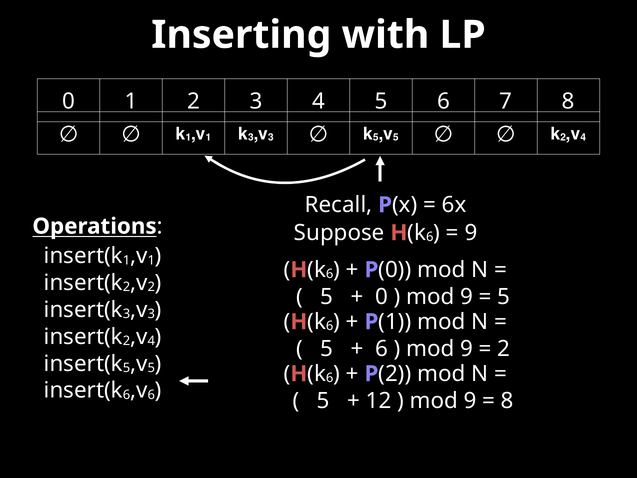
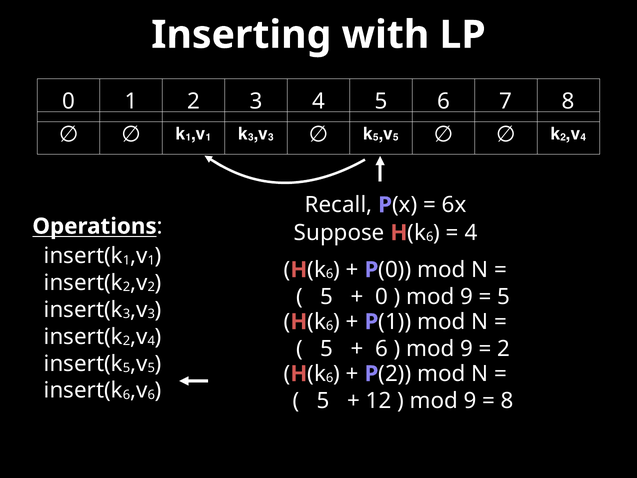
9 at (471, 233): 9 -> 4
